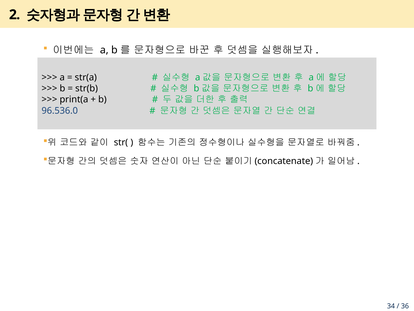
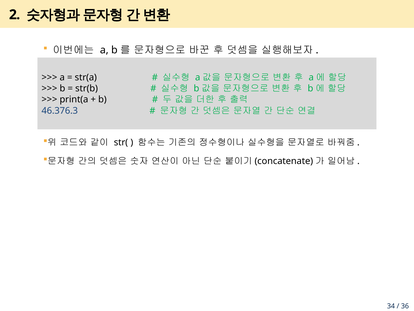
96.536.0: 96.536.0 -> 46.376.3
